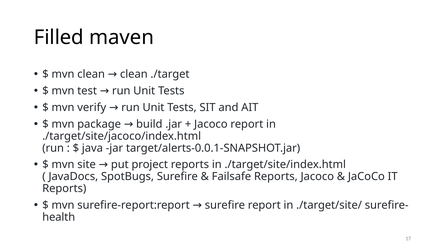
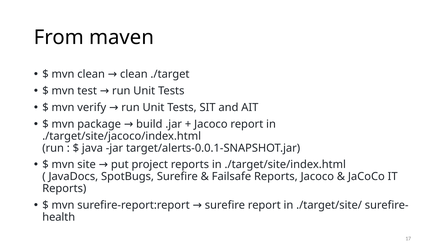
Filled: Filled -> From
